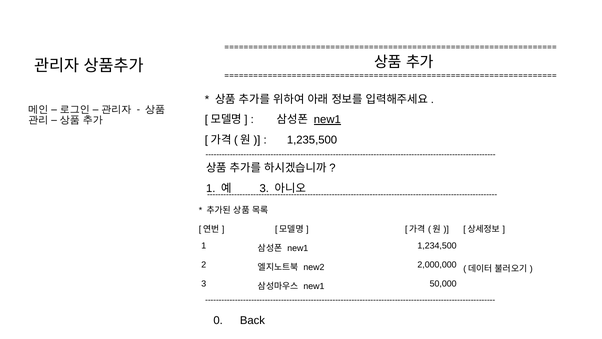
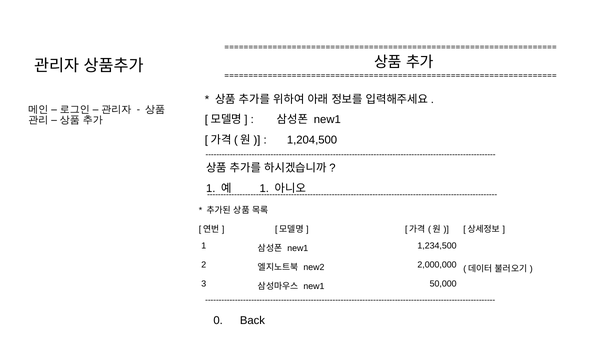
new1 at (327, 120) underline: present -> none
1,235,500: 1,235,500 -> 1,204,500
3 at (264, 188): 3 -> 1
